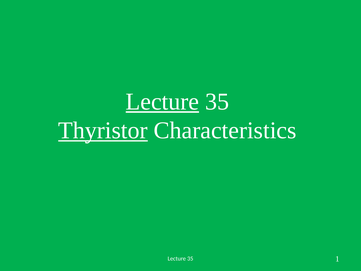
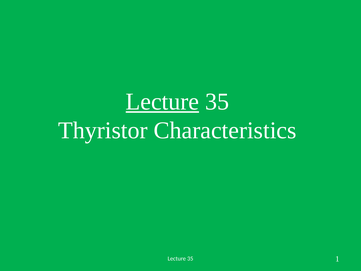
Thyristor underline: present -> none
